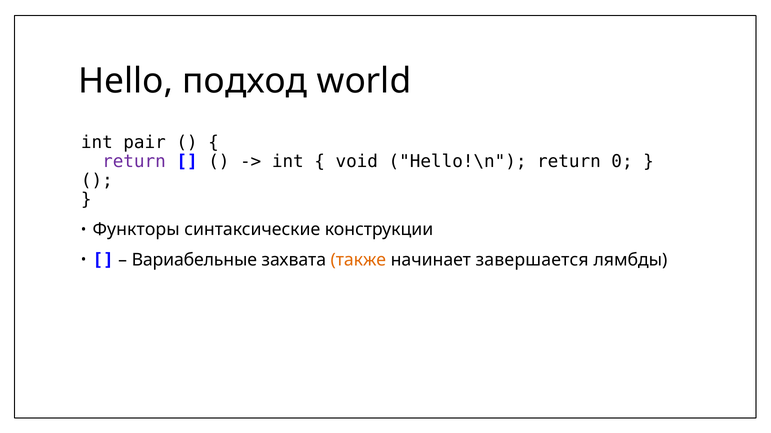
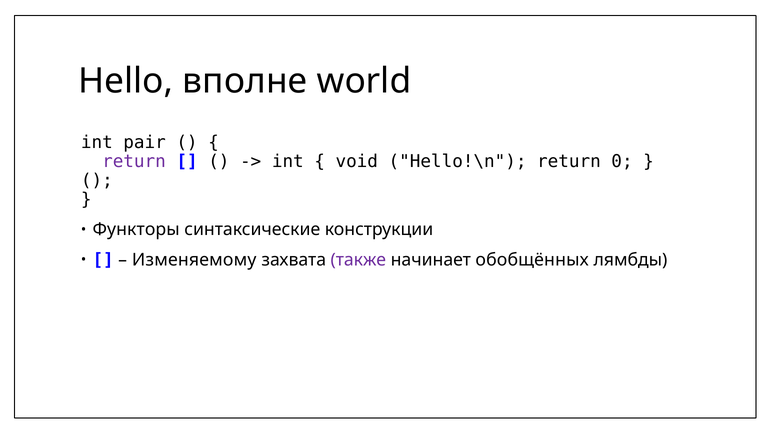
подход: подход -> вполне
Вариабельные: Вариабельные -> Изменяемому
также colour: orange -> purple
завершается: завершается -> обобщённых
